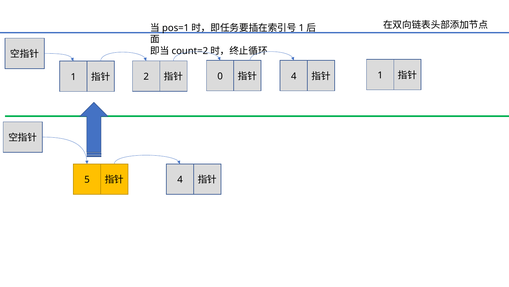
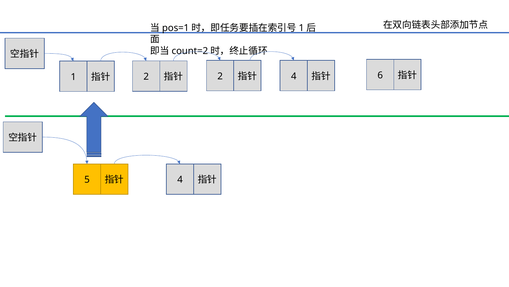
1 at (380, 75): 1 -> 6
0 at (220, 76): 0 -> 2
